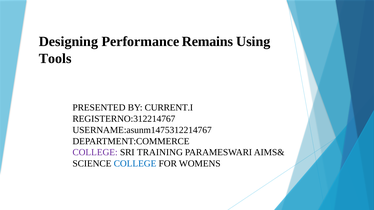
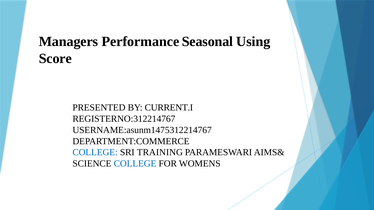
Designing: Designing -> Managers
Remains: Remains -> Seasonal
Tools: Tools -> Score
COLLEGE at (95, 153) colour: purple -> blue
